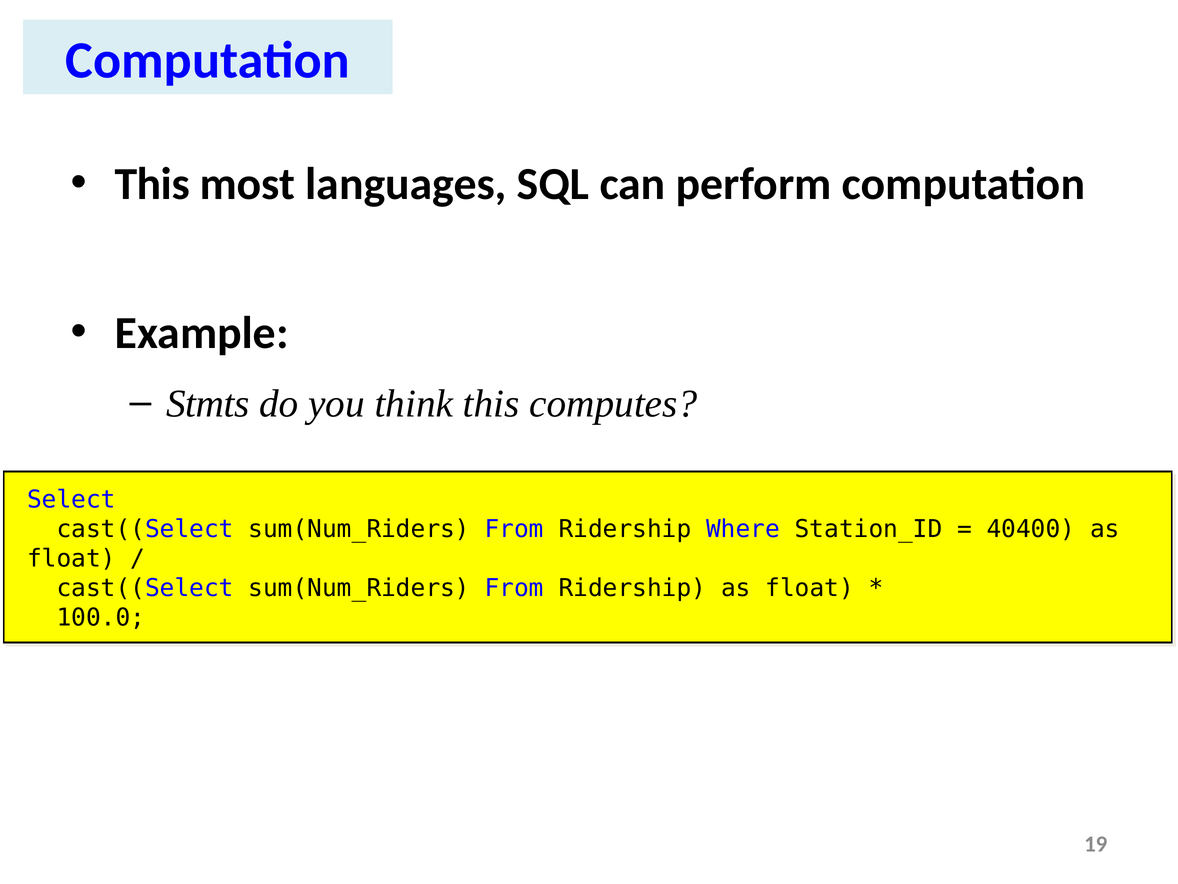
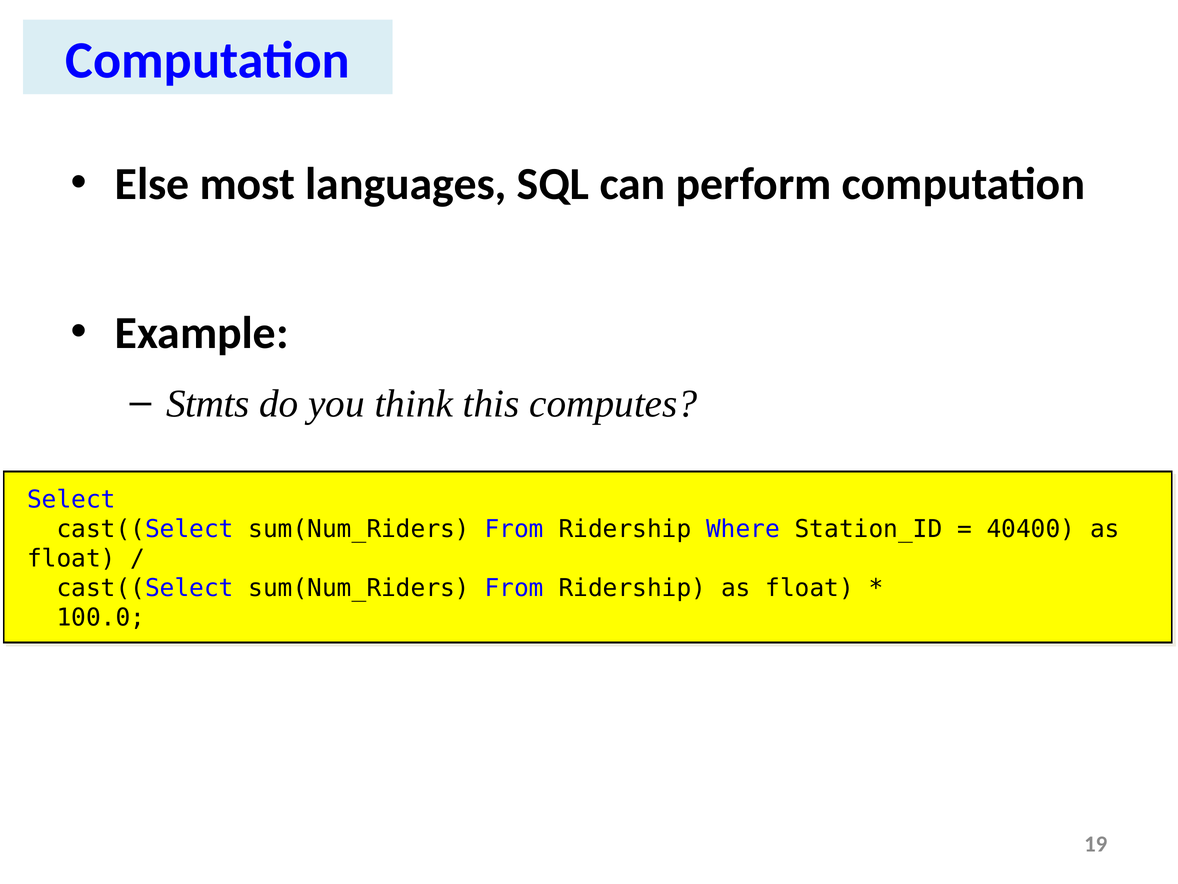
This at (152, 184): This -> Else
